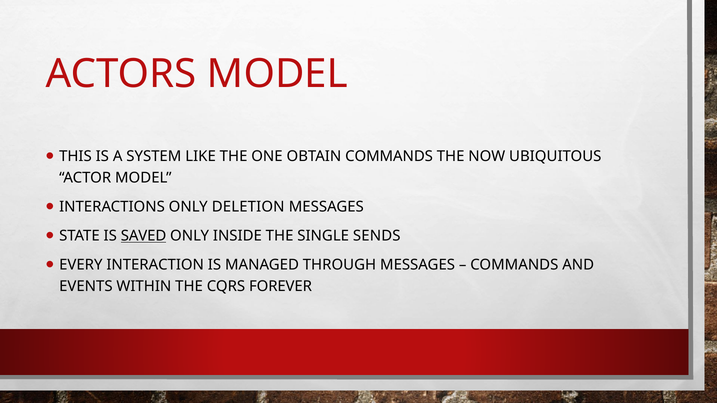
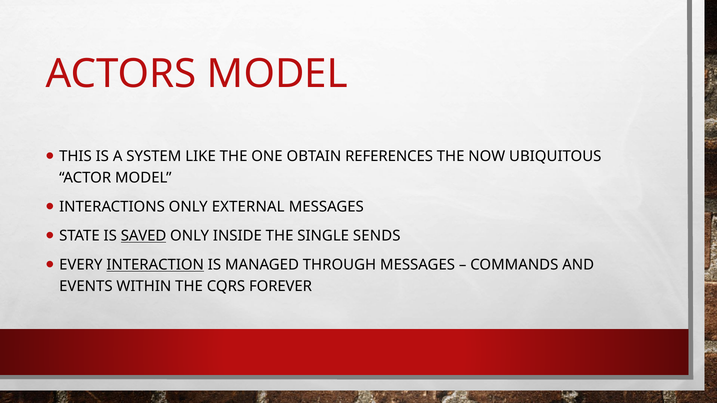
OBTAIN COMMANDS: COMMANDS -> REFERENCES
DELETION: DELETION -> EXTERNAL
INTERACTION underline: none -> present
